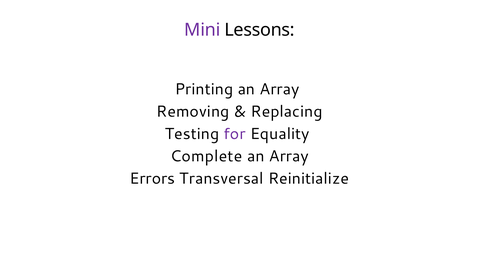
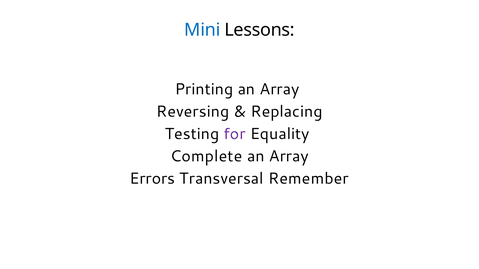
Mini colour: purple -> blue
Removing: Removing -> Reversing
Reinitialize: Reinitialize -> Remember
